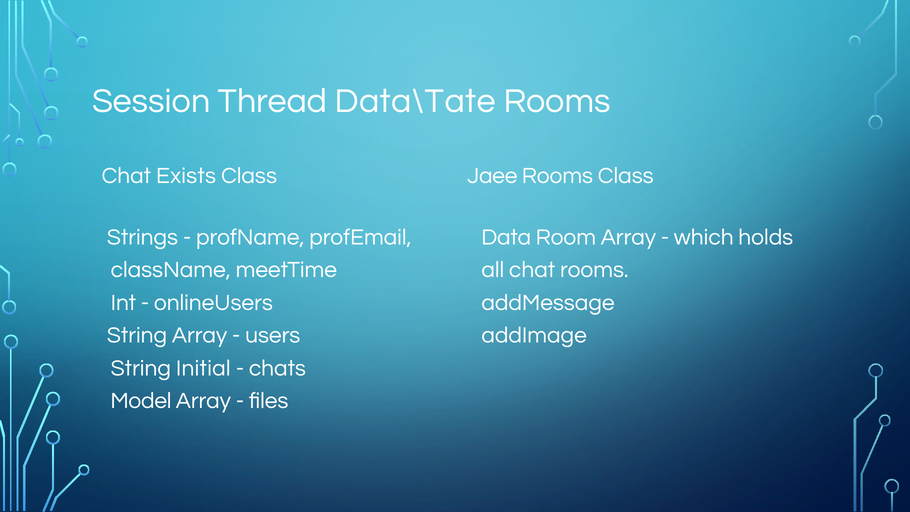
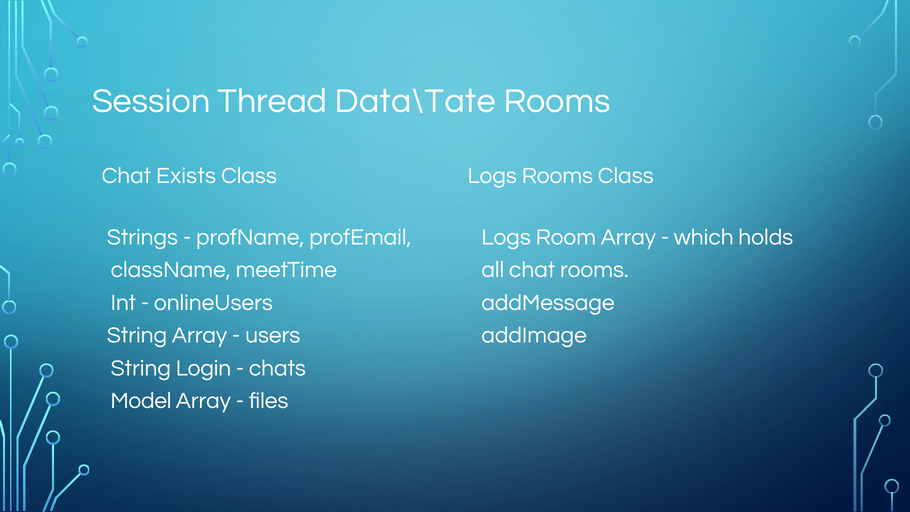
Jaee at (492, 175): Jaee -> Logs
Data at (506, 237): Data -> Logs
Initial: Initial -> Login
